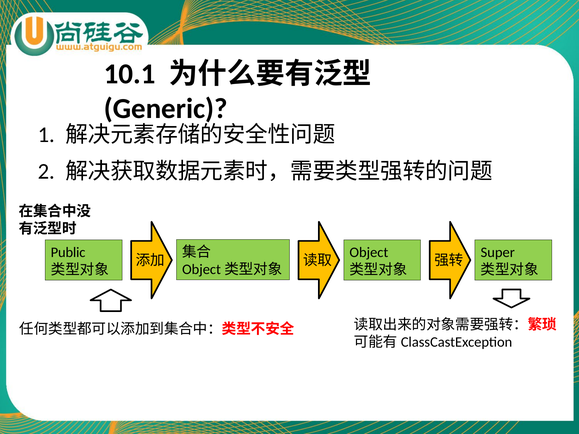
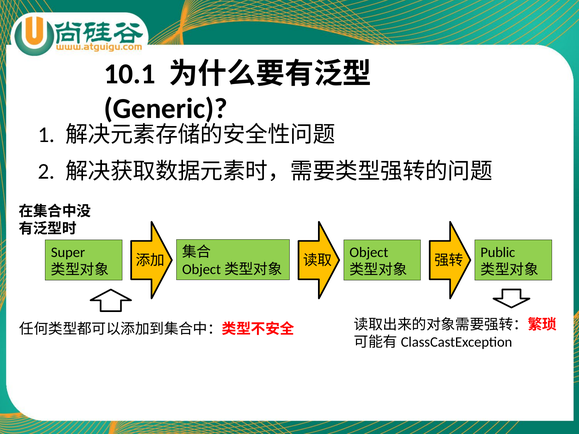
Public: Public -> Super
Super: Super -> Public
